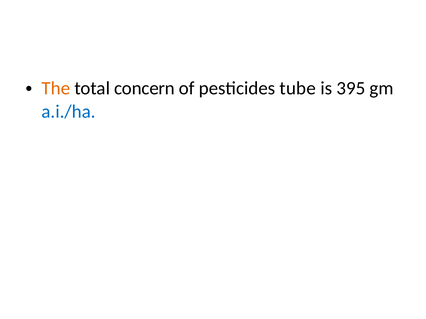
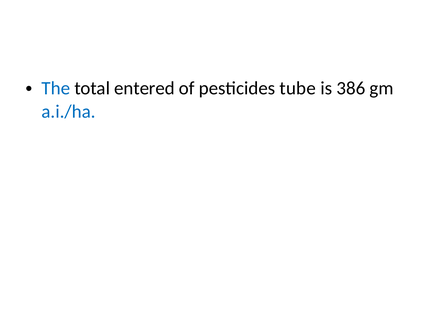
The colour: orange -> blue
concern: concern -> entered
395: 395 -> 386
